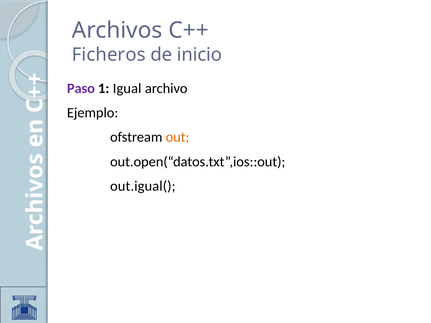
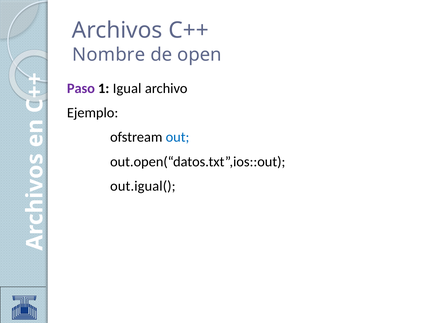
Ficheros: Ficheros -> Nombre
inicio: inicio -> open
out colour: orange -> blue
